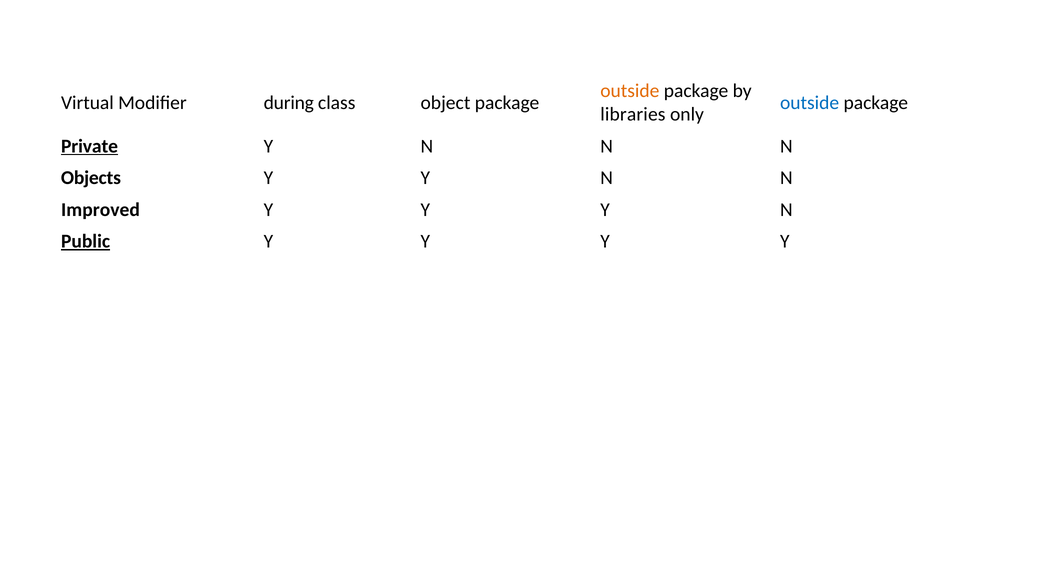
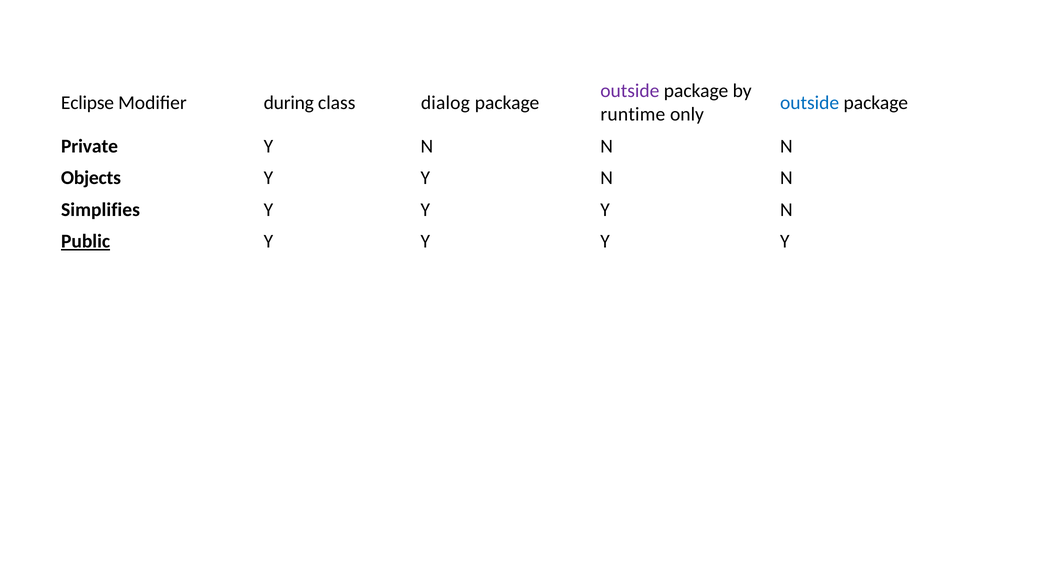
outside at (630, 91) colour: orange -> purple
Virtual: Virtual -> Eclipse
object: object -> dialog
libraries: libraries -> runtime
Private underline: present -> none
Improved: Improved -> Simplifies
